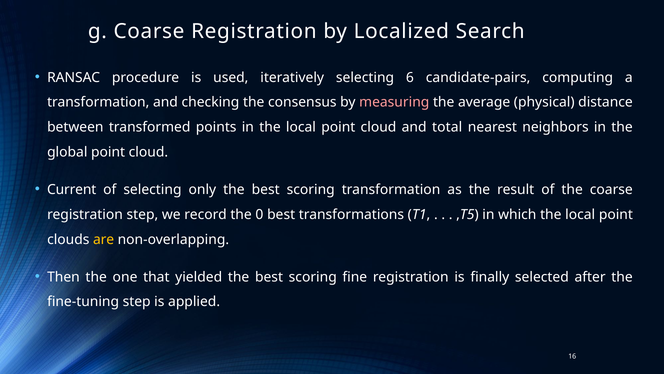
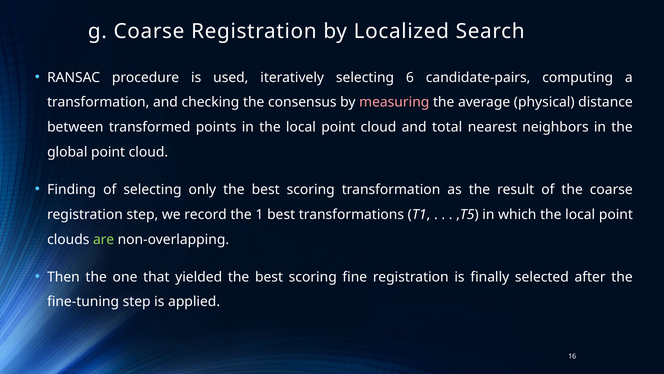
Current: Current -> Finding
0: 0 -> 1
are colour: yellow -> light green
